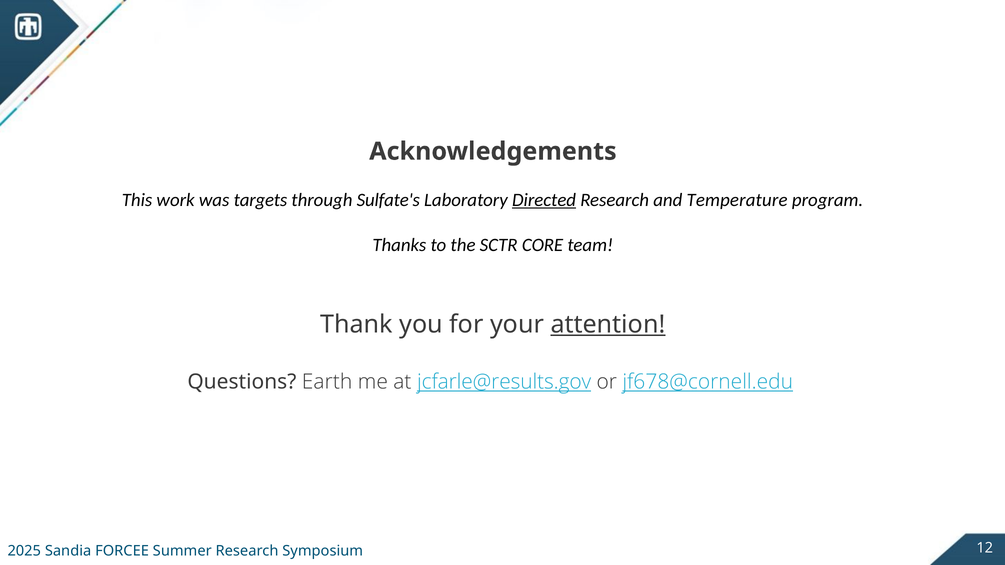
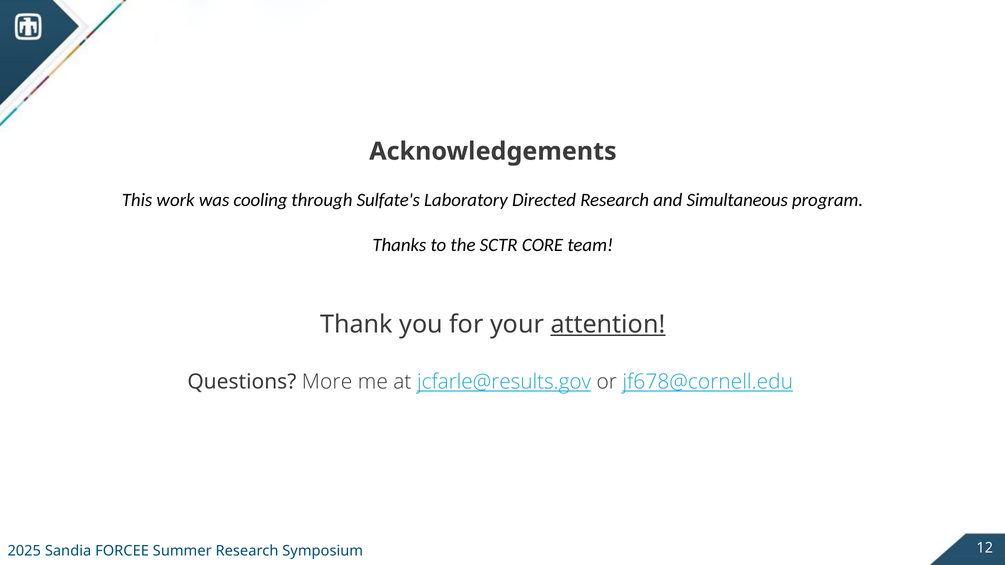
targets: targets -> cooling
Directed underline: present -> none
Temperature: Temperature -> Simultaneous
Earth: Earth -> More
